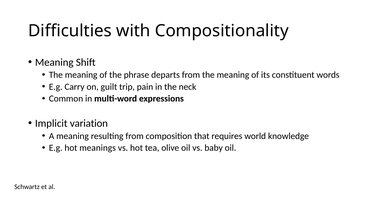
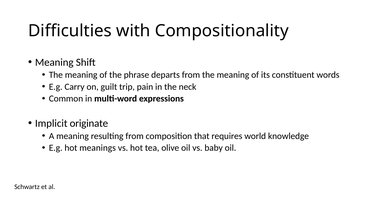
variation: variation -> originate
